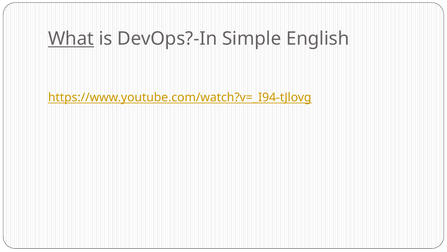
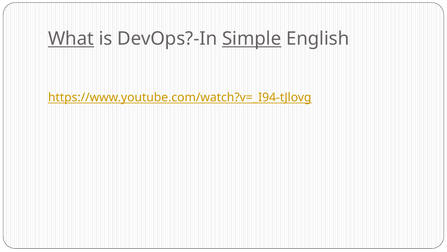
Simple underline: none -> present
